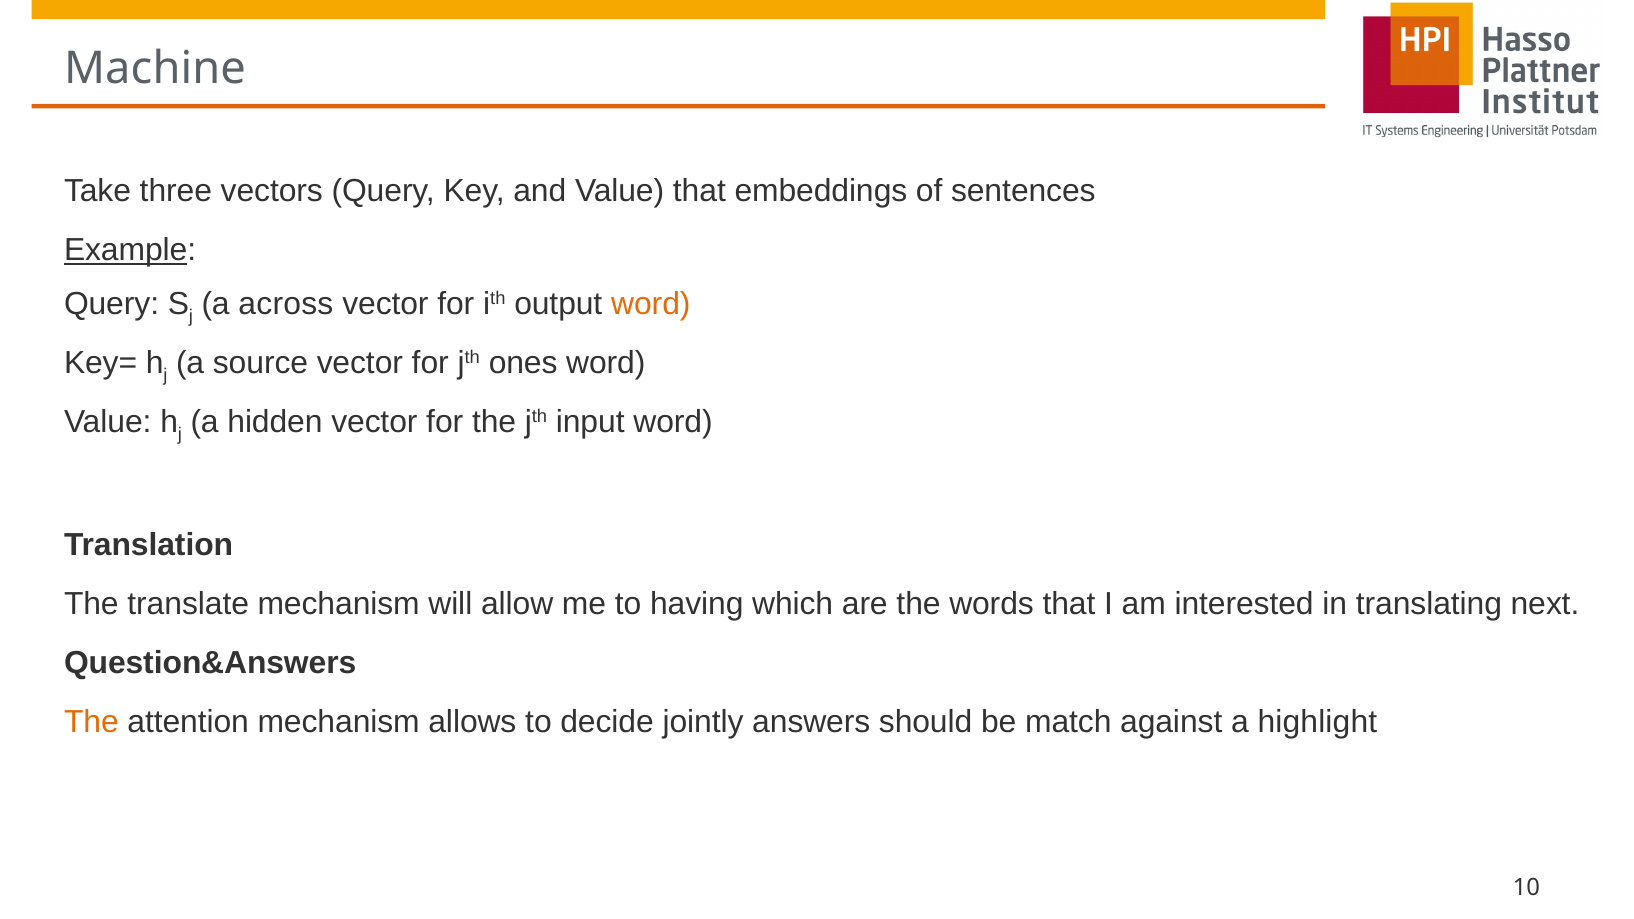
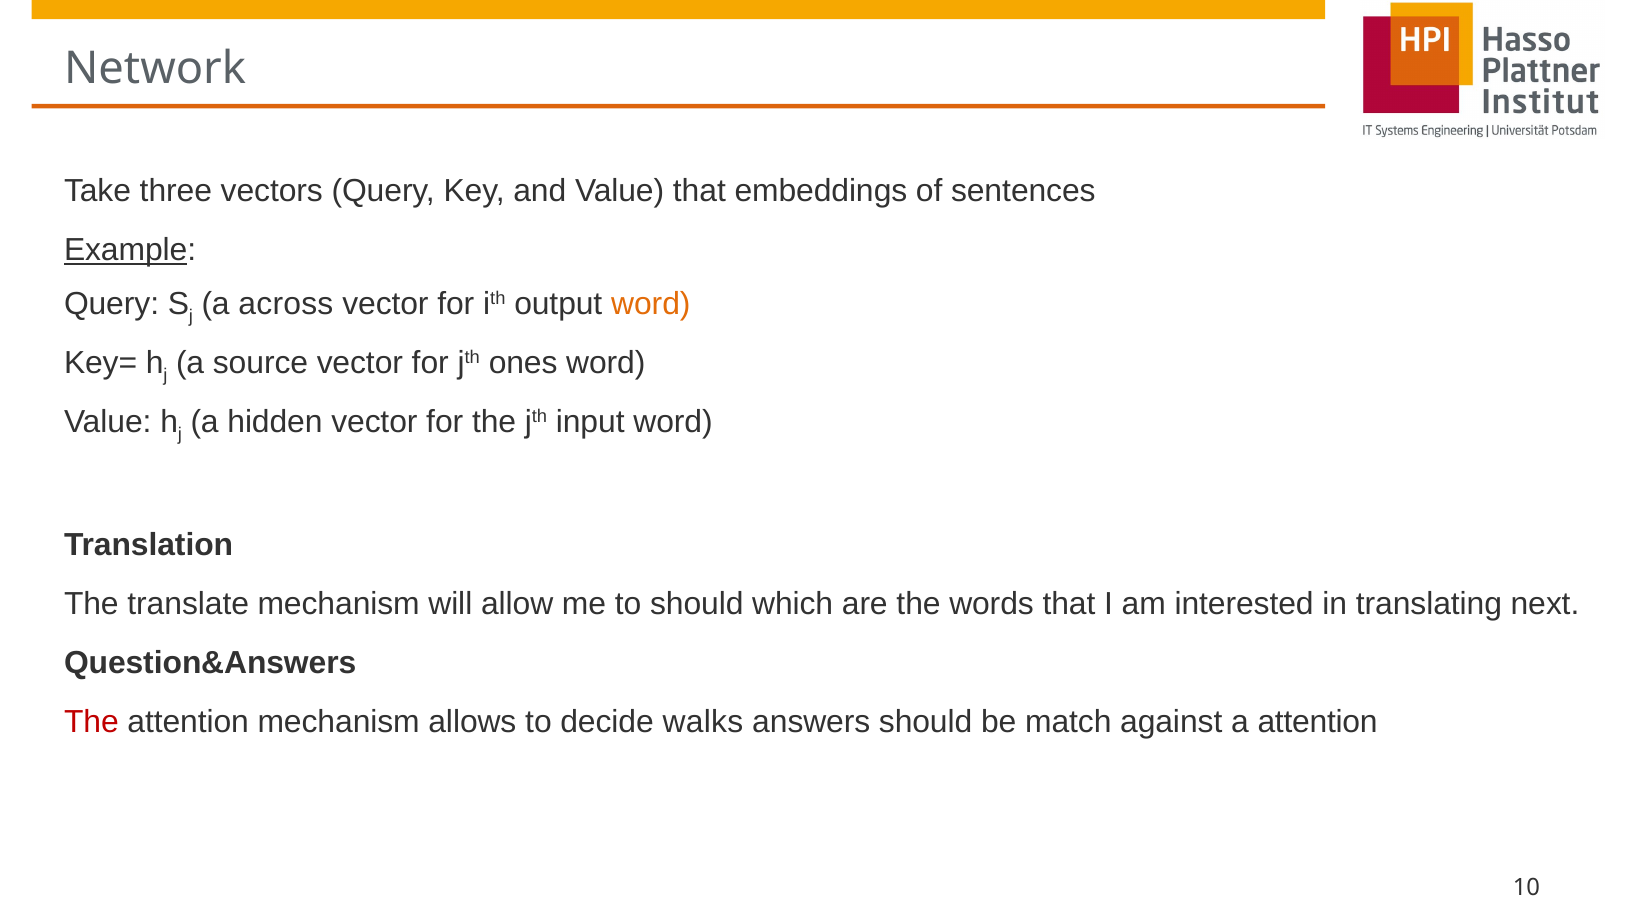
Machine: Machine -> Network
to having: having -> should
The at (91, 722) colour: orange -> red
jointly: jointly -> walks
a highlight: highlight -> attention
